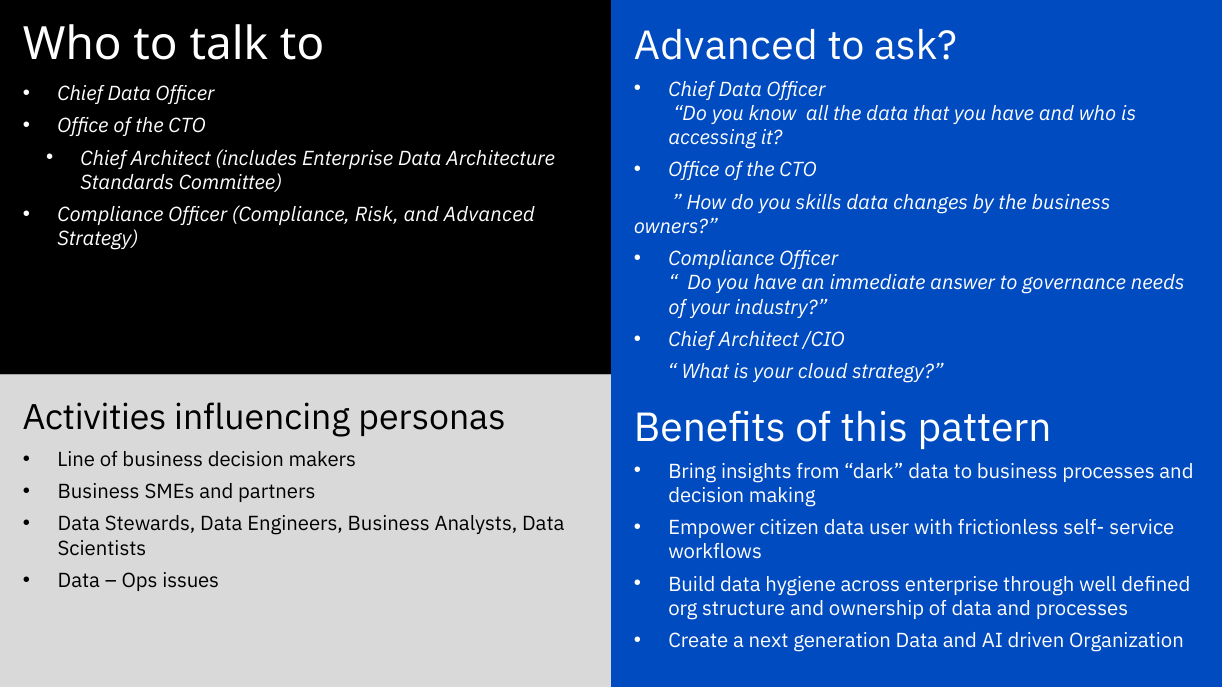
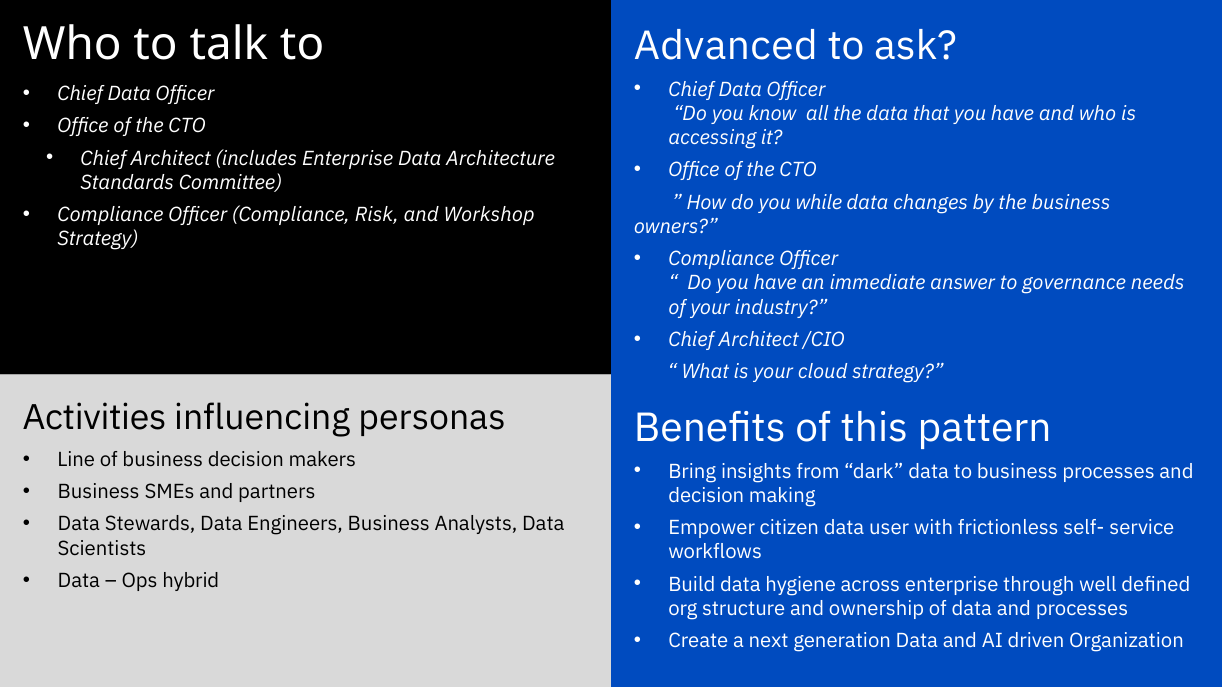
skills: skills -> while
and Advanced: Advanced -> Workshop
issues: issues -> hybrid
